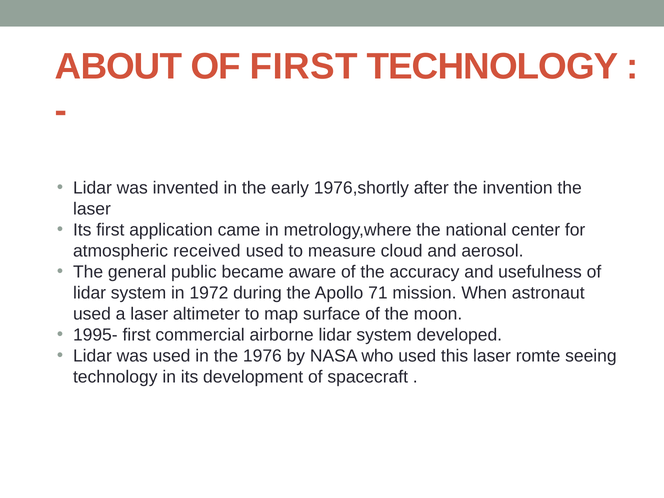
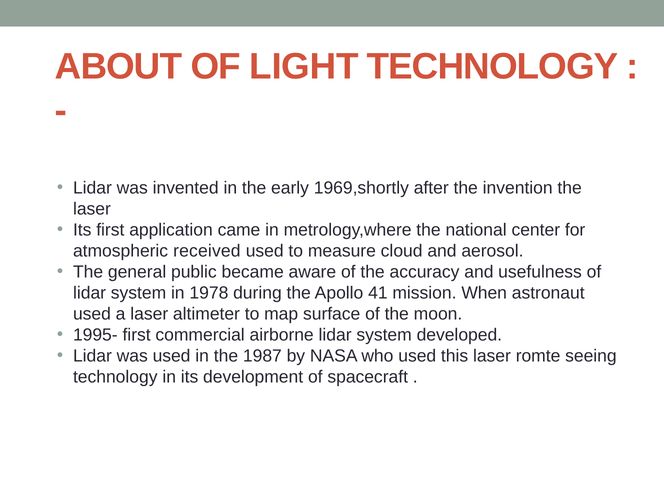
OF FIRST: FIRST -> LIGHT
1976,shortly: 1976,shortly -> 1969,shortly
1972: 1972 -> 1978
71: 71 -> 41
1976: 1976 -> 1987
